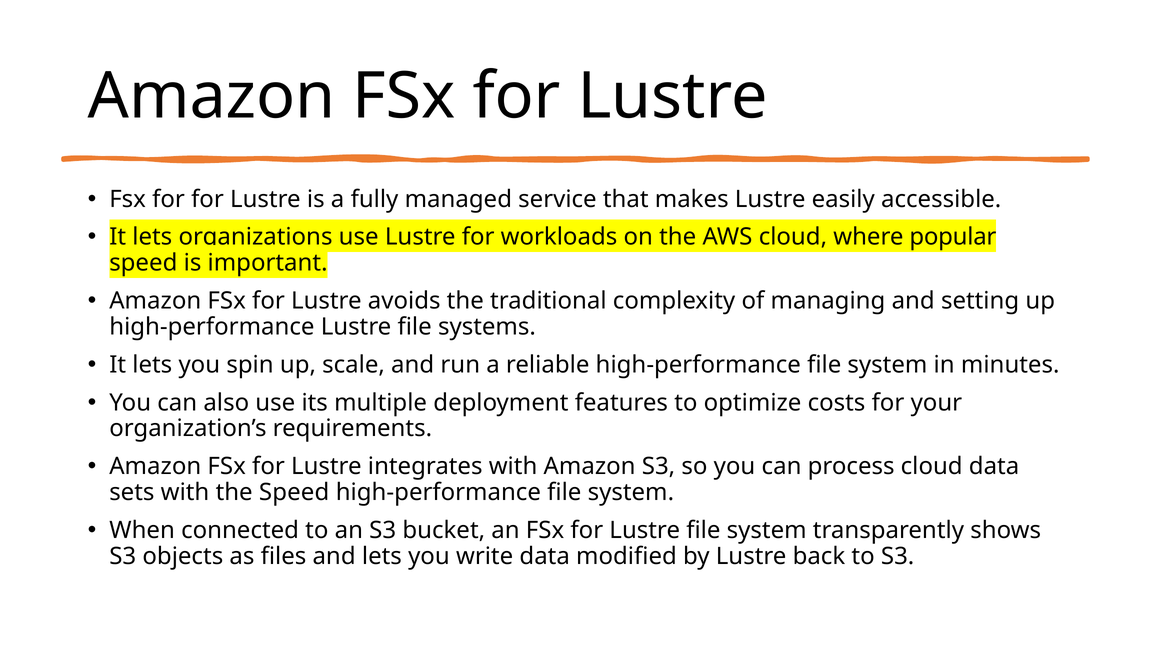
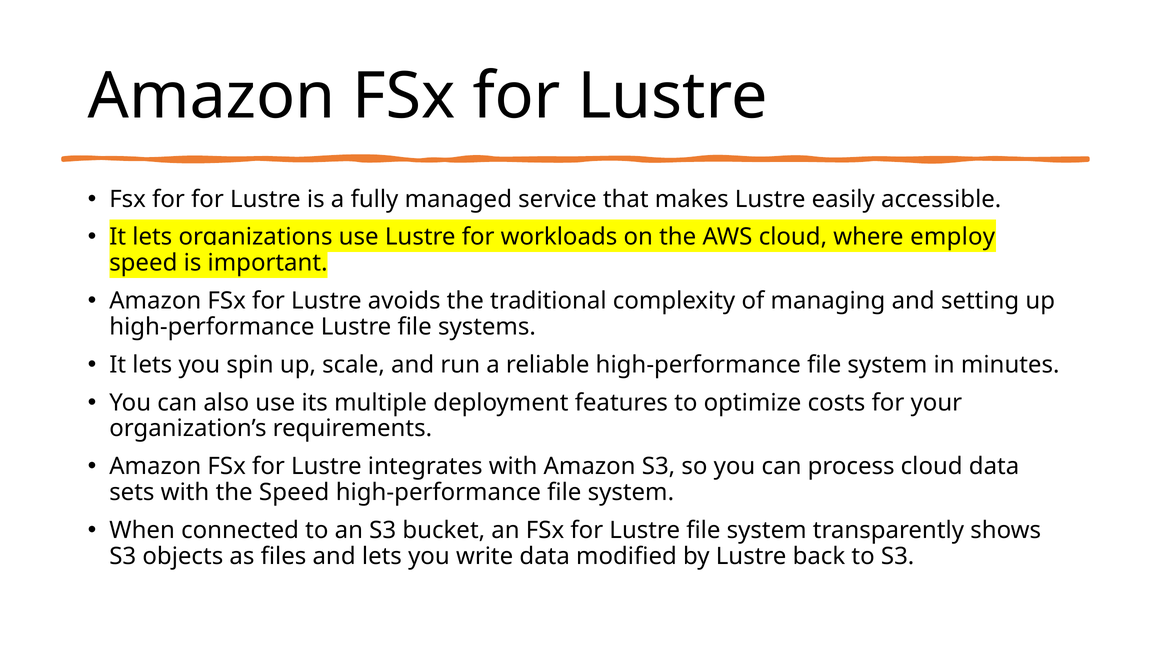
popular: popular -> employ
